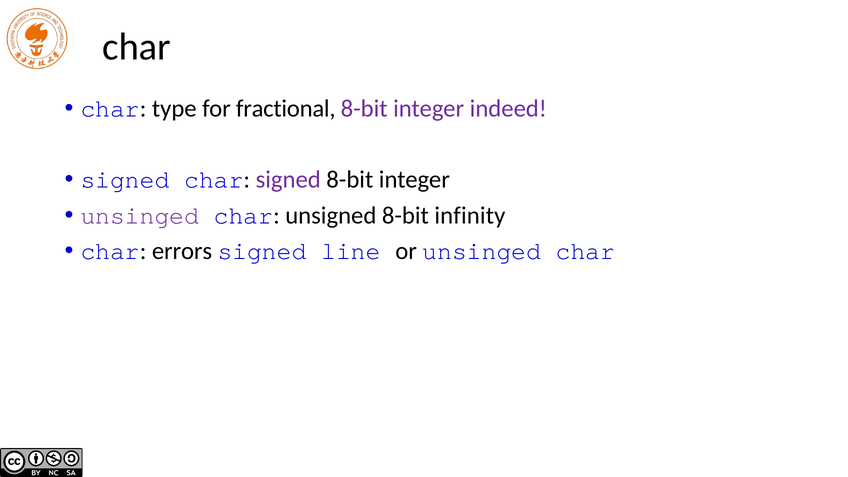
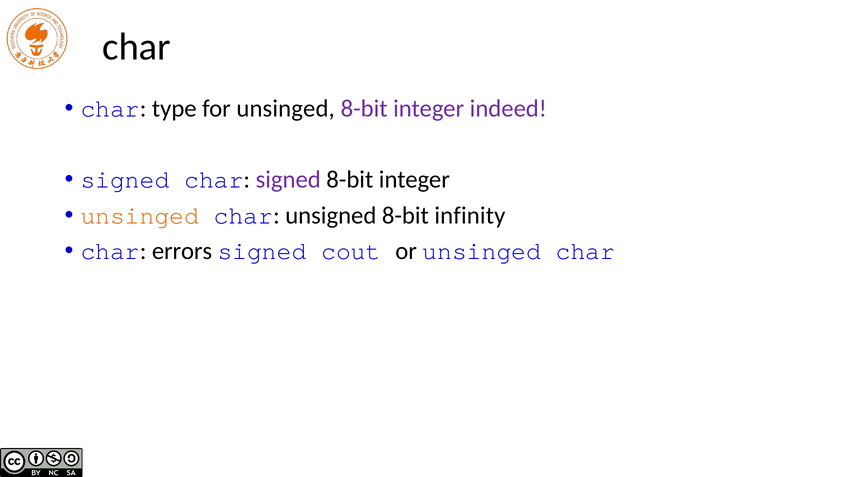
for fractional: fractional -> unsinged
unsinged at (140, 215) colour: purple -> orange
line: line -> cout
